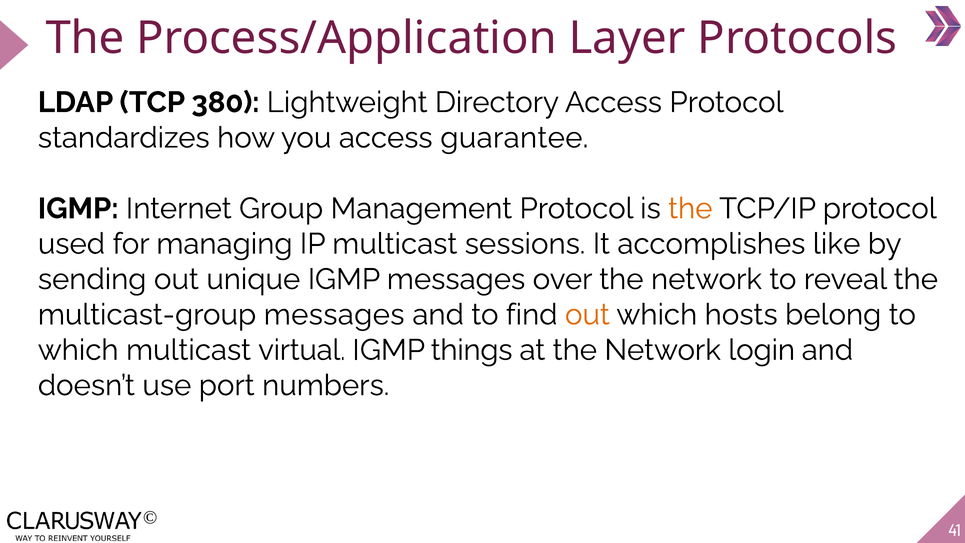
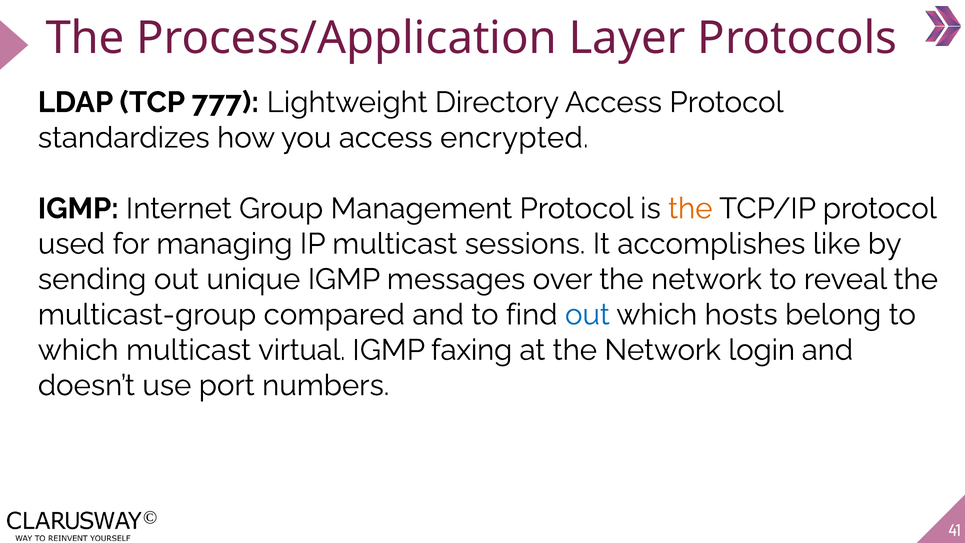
380: 380 -> 777
guarantee: guarantee -> encrypted
multicast-group messages: messages -> compared
out at (587, 315) colour: orange -> blue
things: things -> faxing
